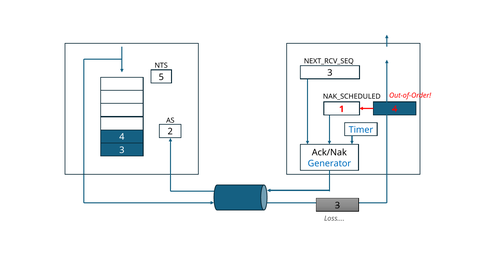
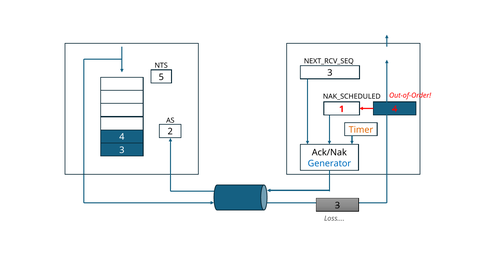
Timer colour: blue -> orange
